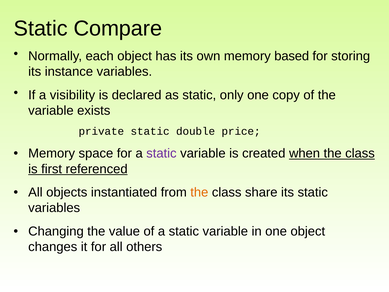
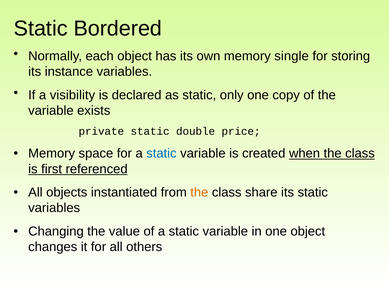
Compare: Compare -> Bordered
based: based -> single
static at (161, 153) colour: purple -> blue
